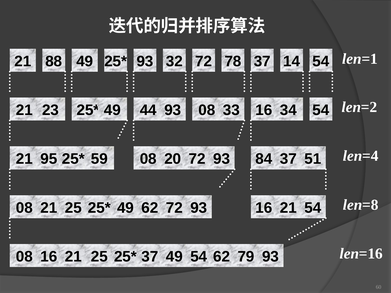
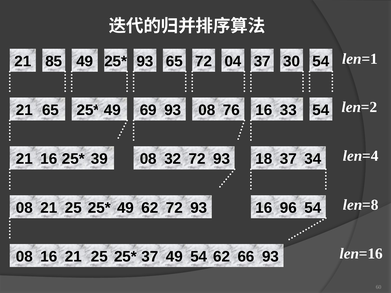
88: 88 -> 85
32 at (174, 61): 32 -> 65
78: 78 -> 04
14: 14 -> 30
21 23: 23 -> 65
44: 44 -> 69
33: 33 -> 76
34: 34 -> 33
95 at (49, 159): 95 -> 16
59: 59 -> 39
20: 20 -> 32
84: 84 -> 18
51: 51 -> 34
16 21: 21 -> 96
79: 79 -> 66
